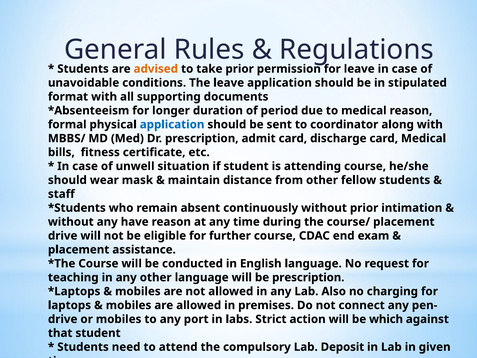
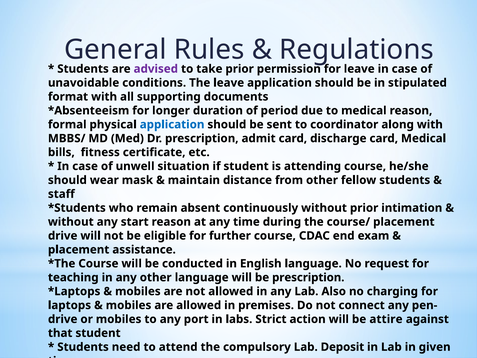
advised colour: orange -> purple
have: have -> start
which: which -> attire
